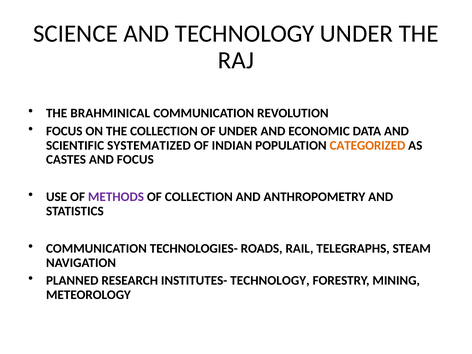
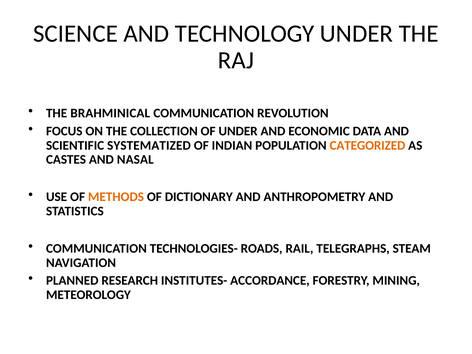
AND FOCUS: FOCUS -> NASAL
METHODS colour: purple -> orange
OF COLLECTION: COLLECTION -> DICTIONARY
INSTITUTES- TECHNOLOGY: TECHNOLOGY -> ACCORDANCE
